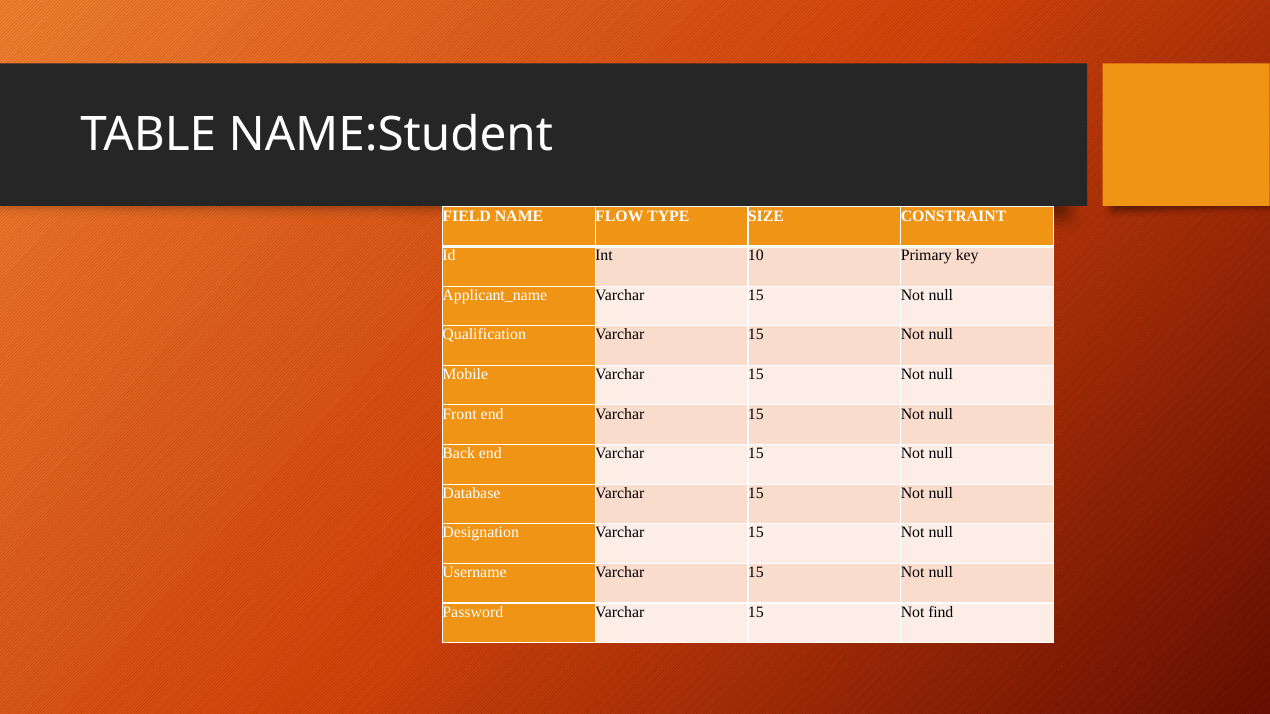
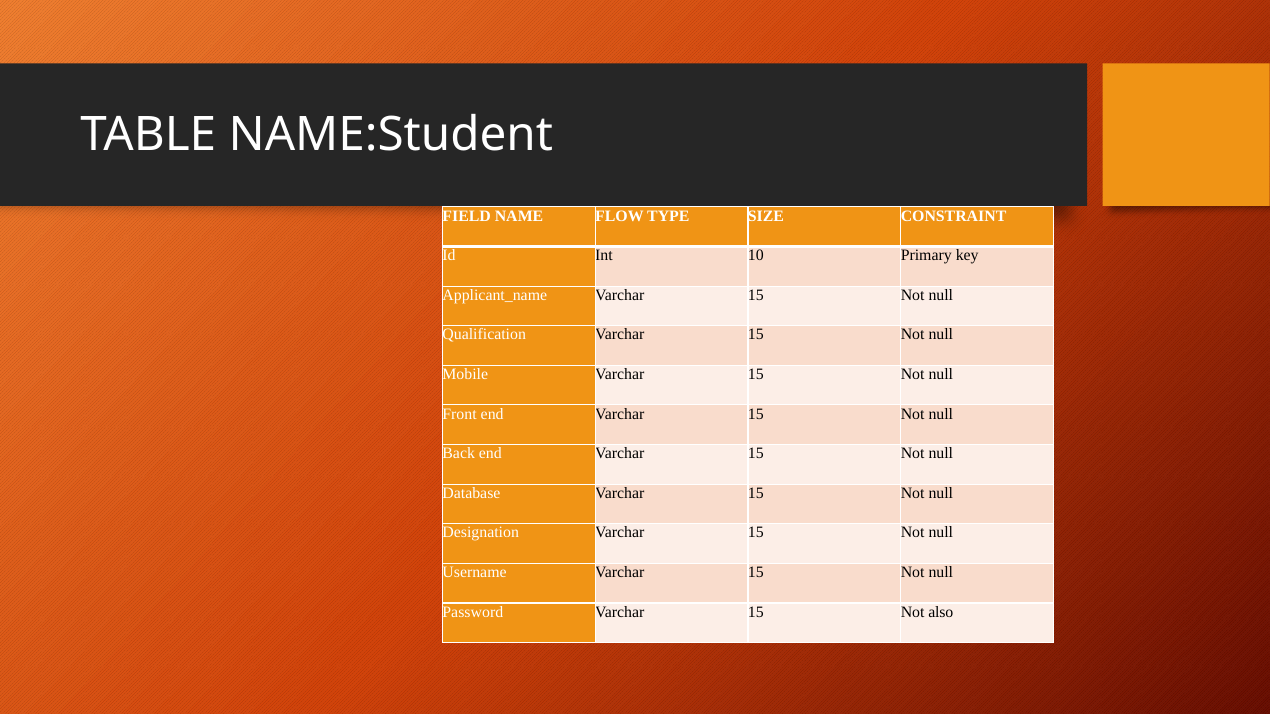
find: find -> also
